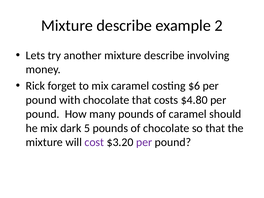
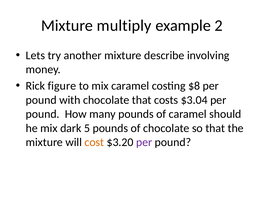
describe at (124, 26): describe -> multiply
forget: forget -> figure
$6: $6 -> $8
$4.80: $4.80 -> $3.04
cost colour: purple -> orange
